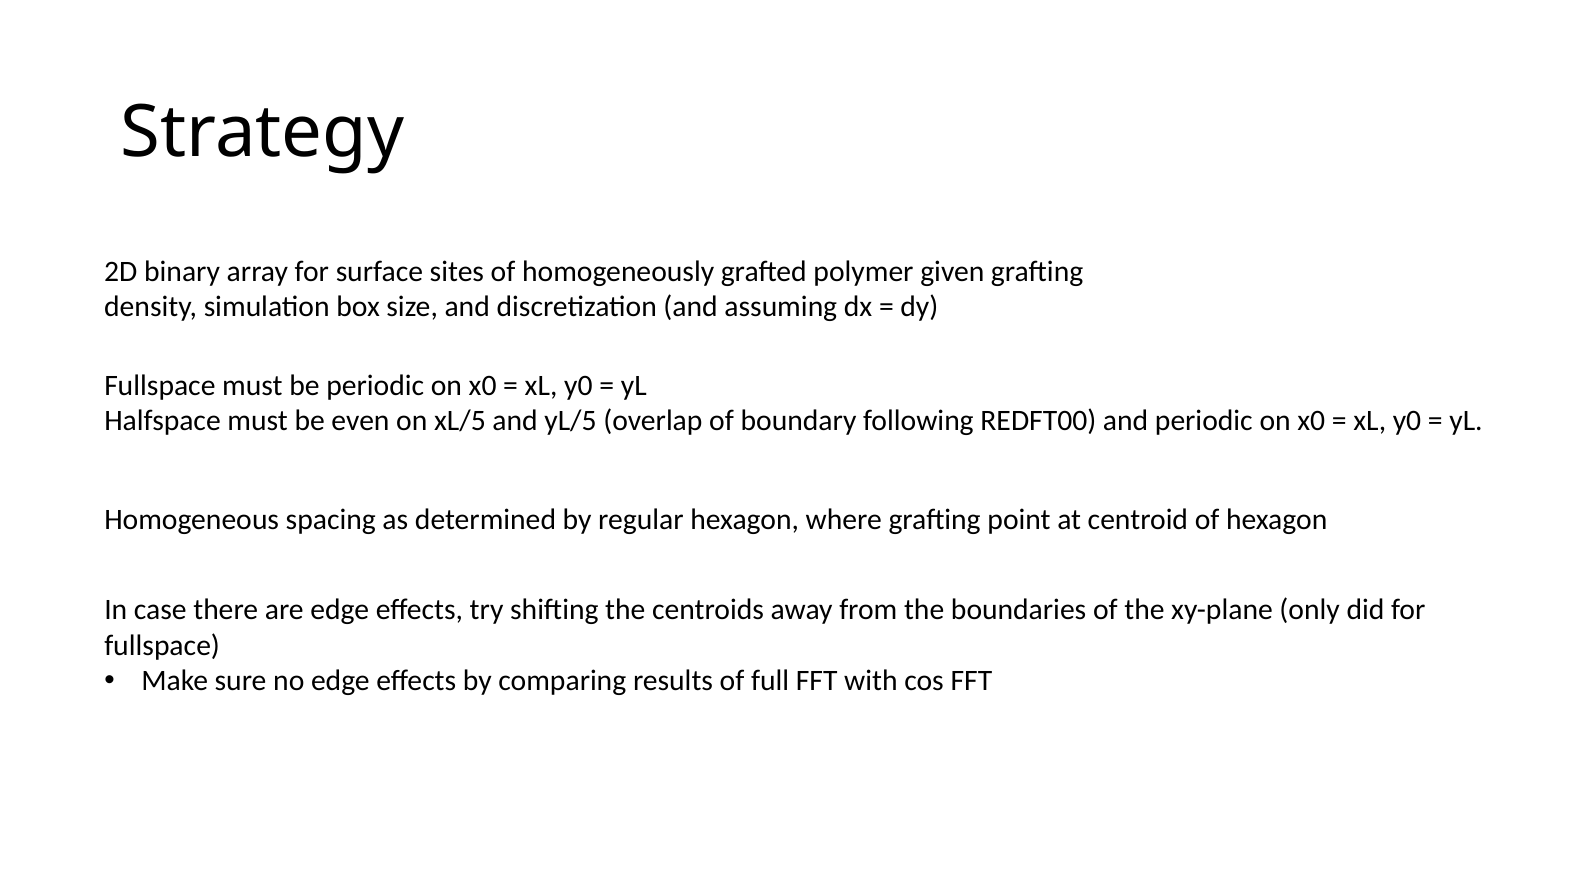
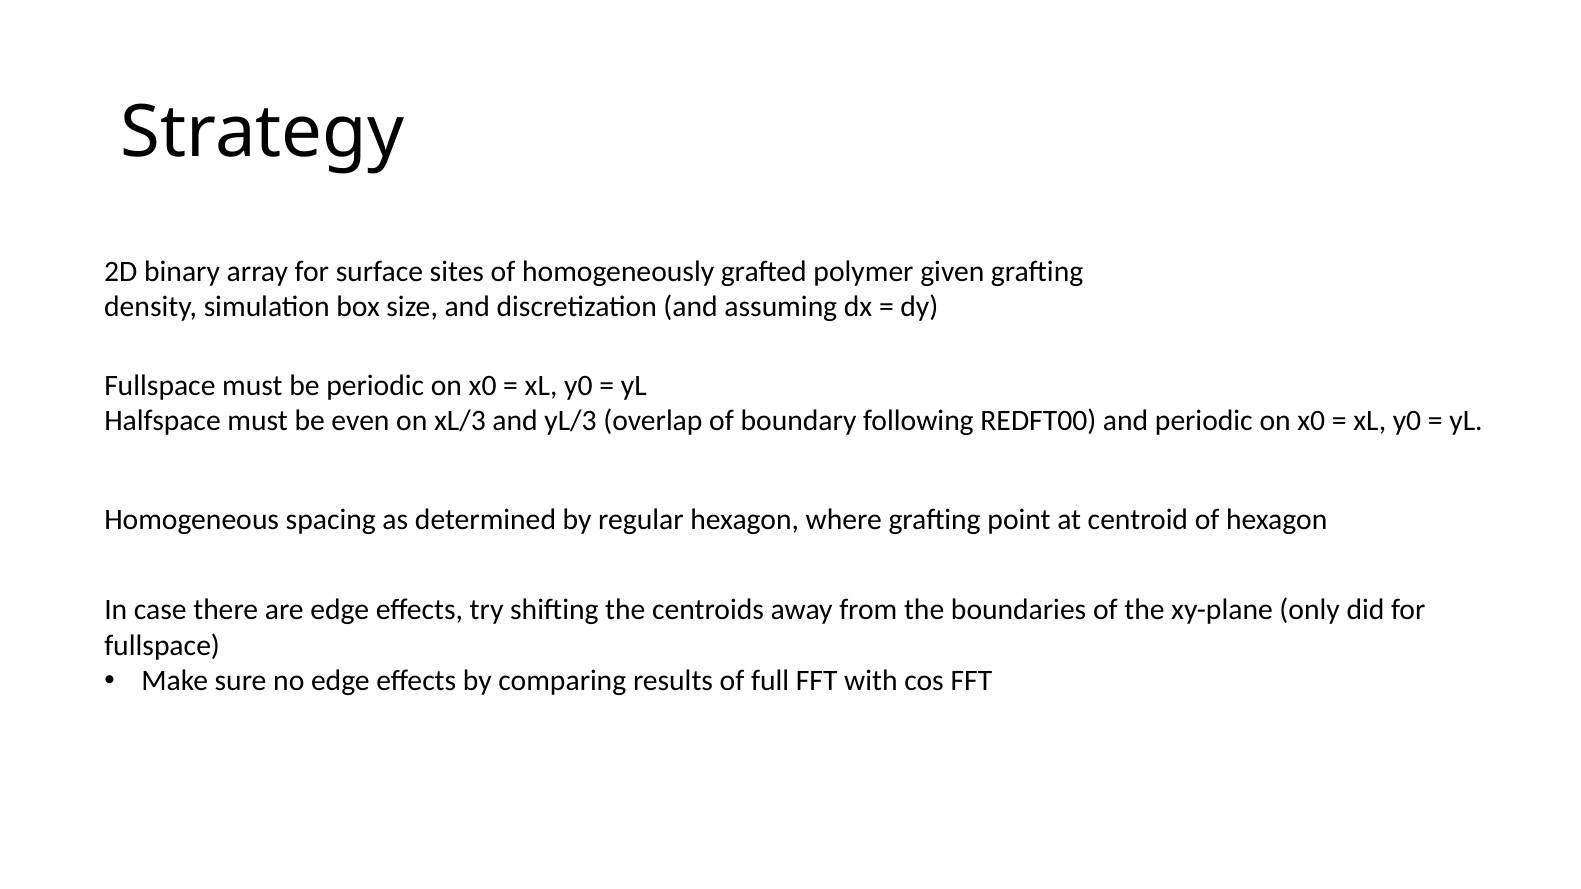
xL/5: xL/5 -> xL/3
yL/5: yL/5 -> yL/3
